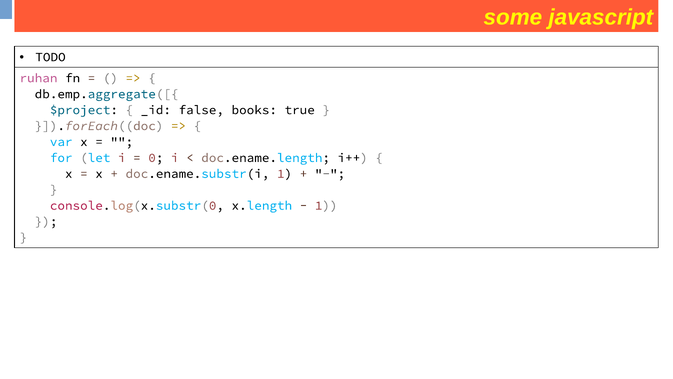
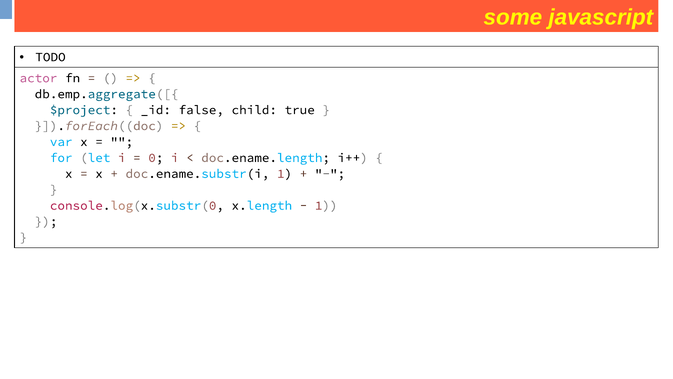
ruhan: ruhan -> actor
books: books -> child
